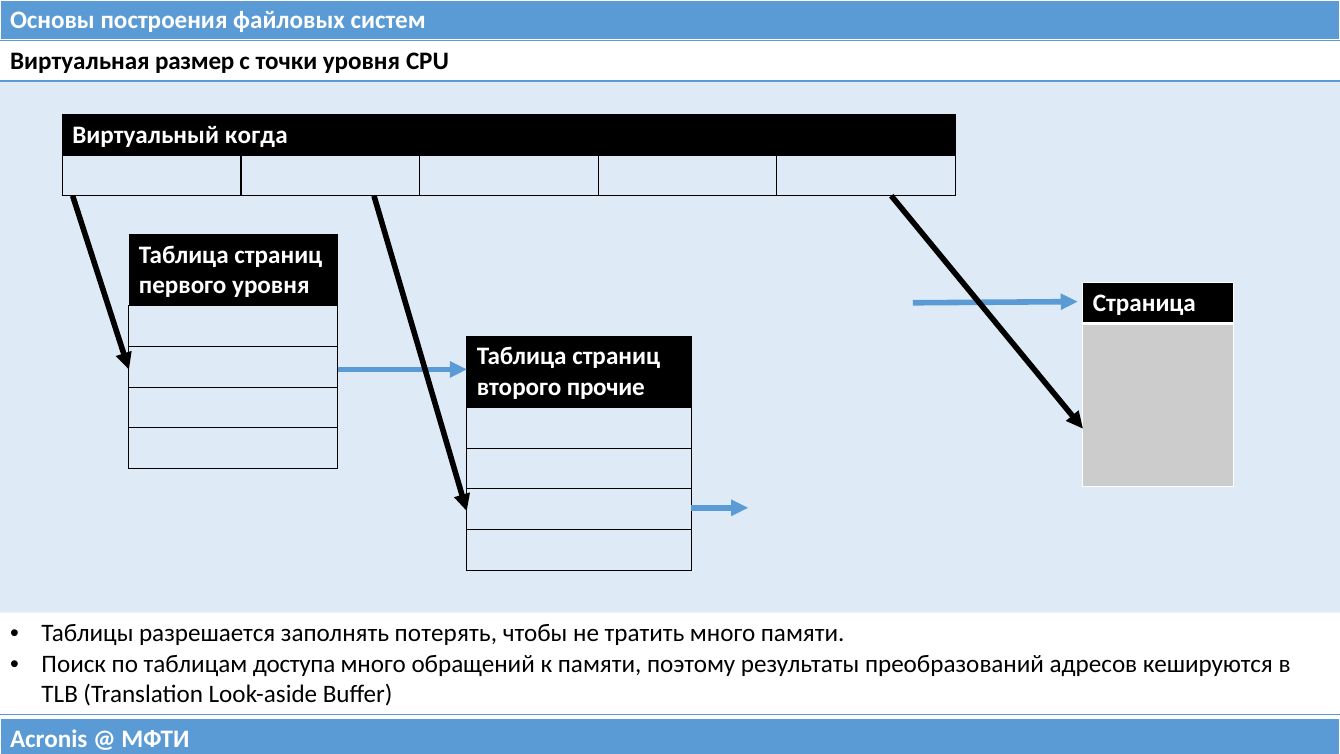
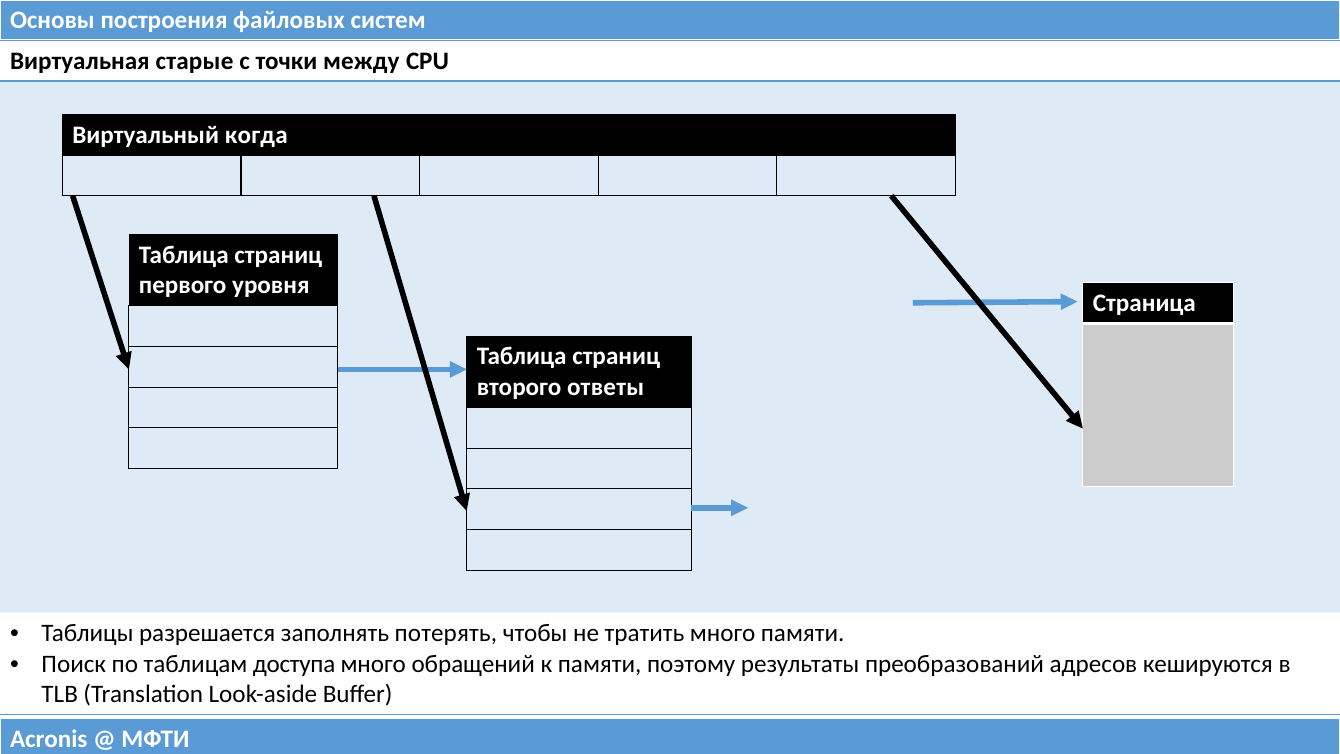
размер: размер -> старые
точки уровня: уровня -> между
прочие: прочие -> ответы
